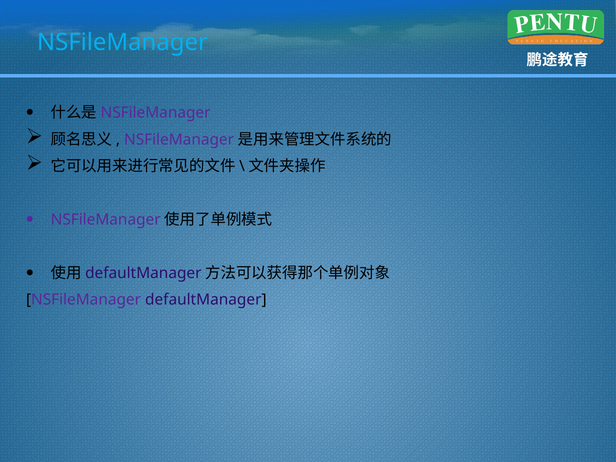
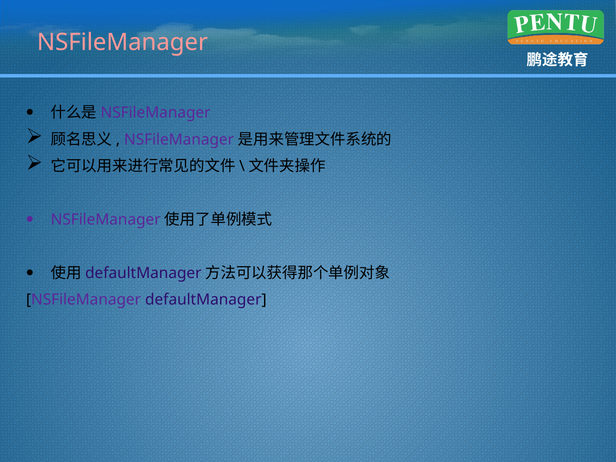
NSFileManager at (122, 43) colour: light blue -> pink
